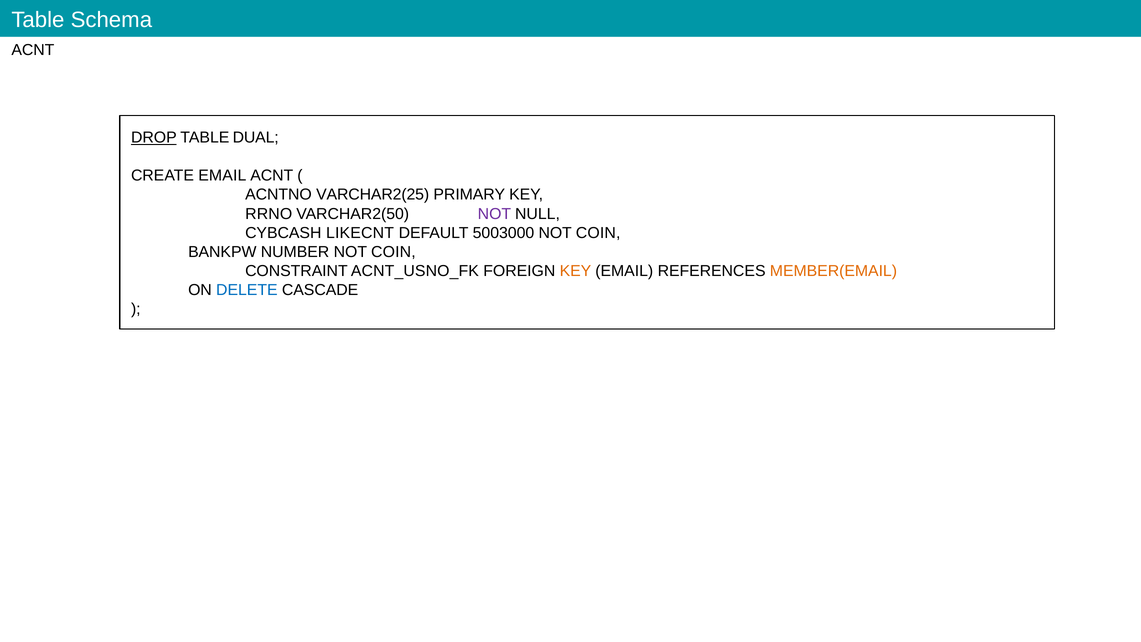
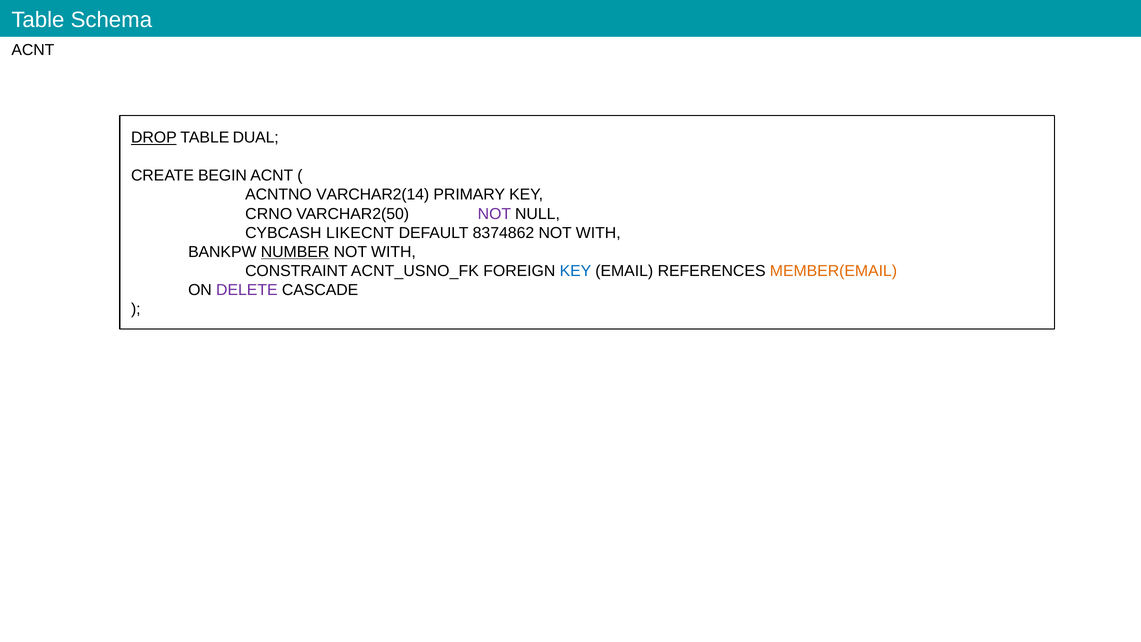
CREATE EMAIL: EMAIL -> BEGIN
VARCHAR2(25: VARCHAR2(25 -> VARCHAR2(14
RRNO: RRNO -> CRNO
5003000: 5003000 -> 8374862
COIN at (598, 233): COIN -> WITH
NUMBER underline: none -> present
COIN at (393, 252): COIN -> WITH
KEY at (576, 271) colour: orange -> blue
DELETE colour: blue -> purple
